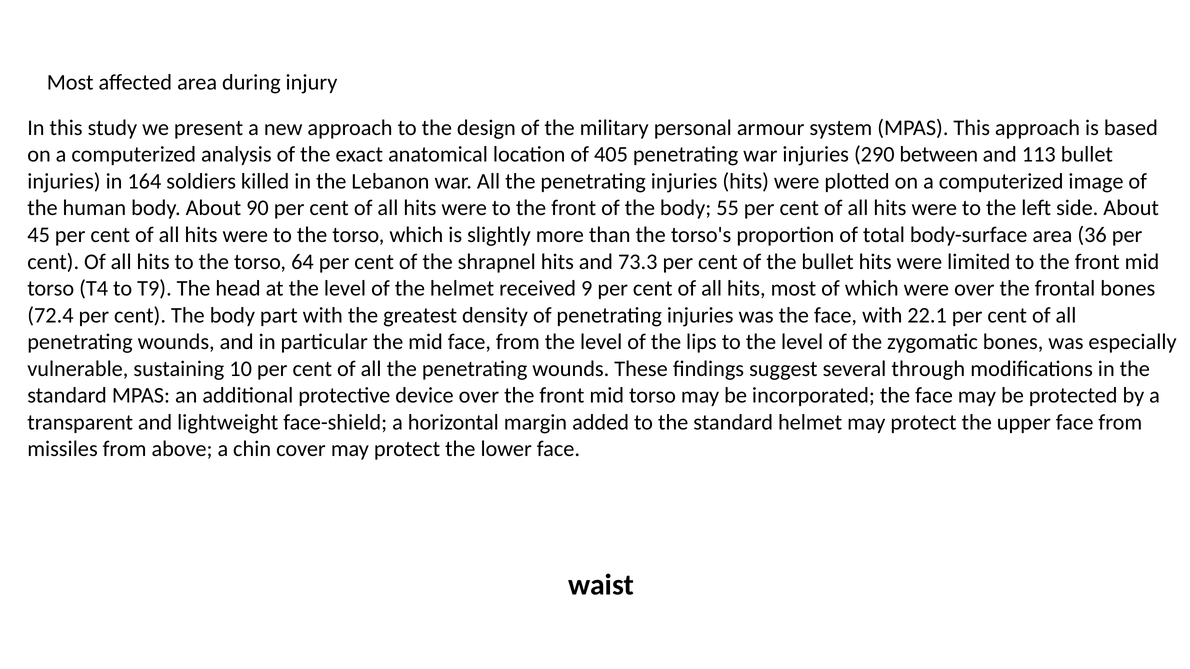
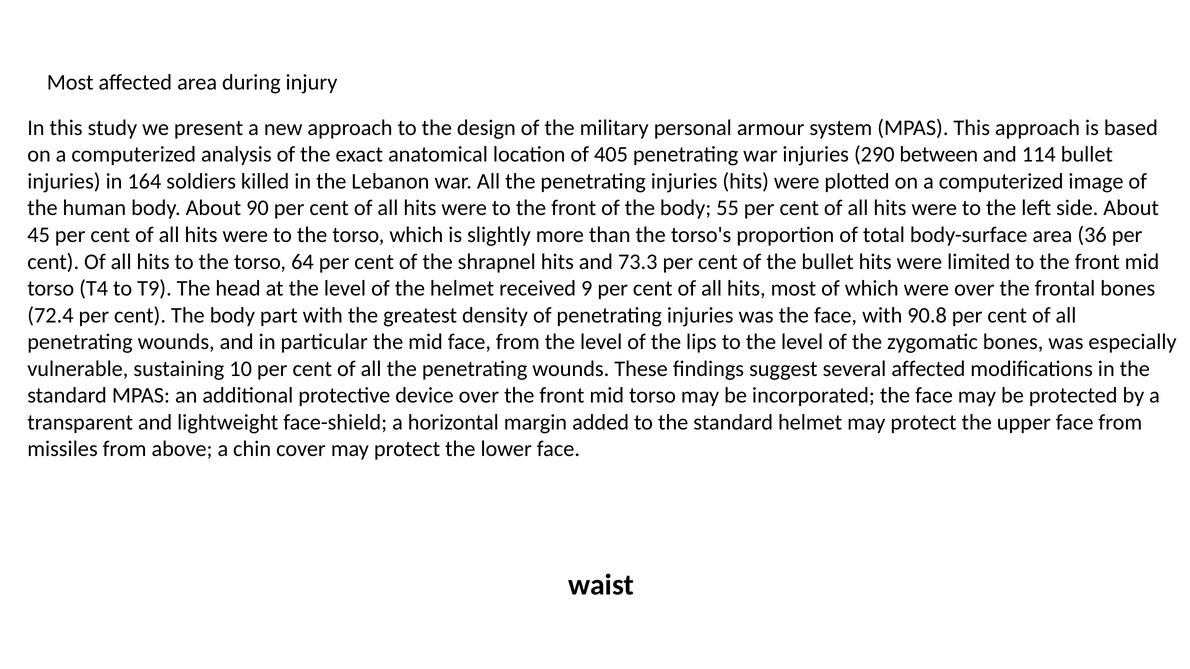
113: 113 -> 114
22.1: 22.1 -> 90.8
several through: through -> affected
